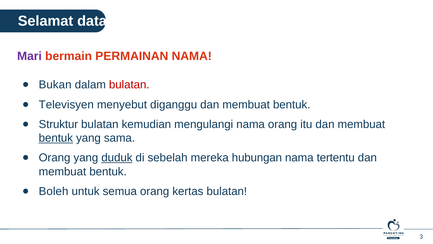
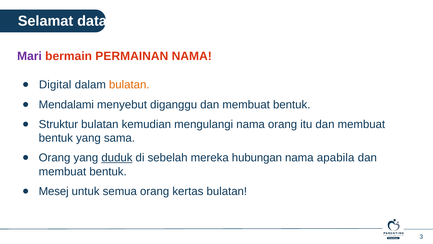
Bukan: Bukan -> Digital
bulatan at (129, 85) colour: red -> orange
Televisyen: Televisyen -> Mendalami
bentuk at (56, 138) underline: present -> none
tertentu: tertentu -> apabila
Boleh: Boleh -> Mesej
